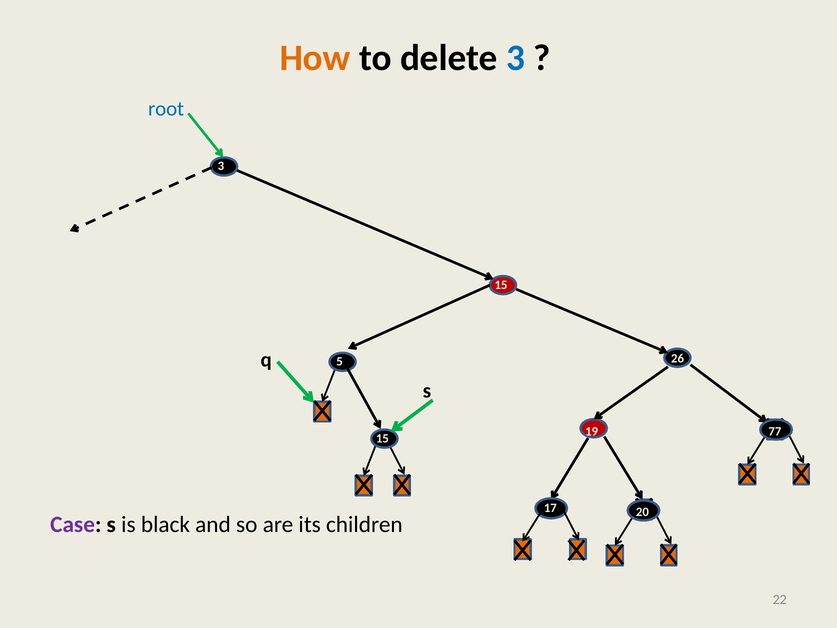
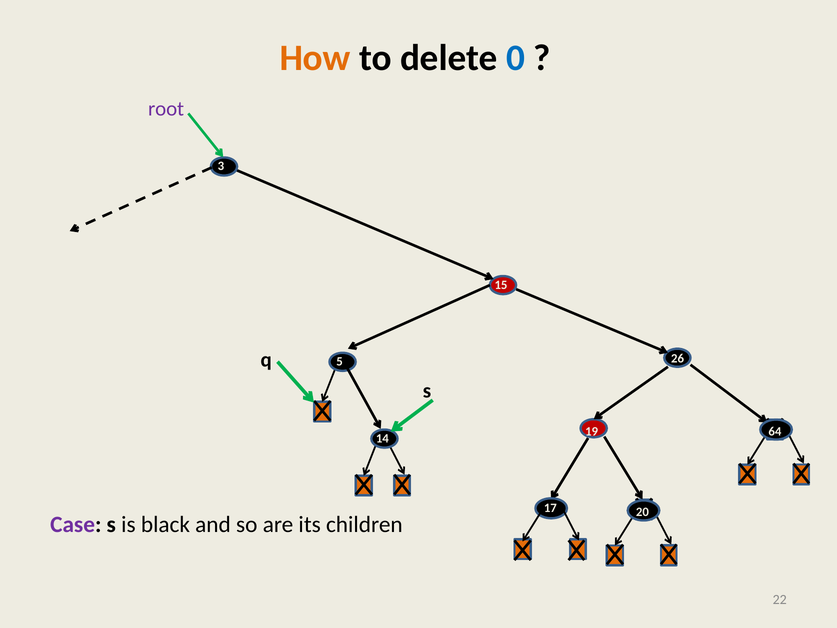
delete 3: 3 -> 0
root colour: blue -> purple
77: 77 -> 64
9 15: 15 -> 14
